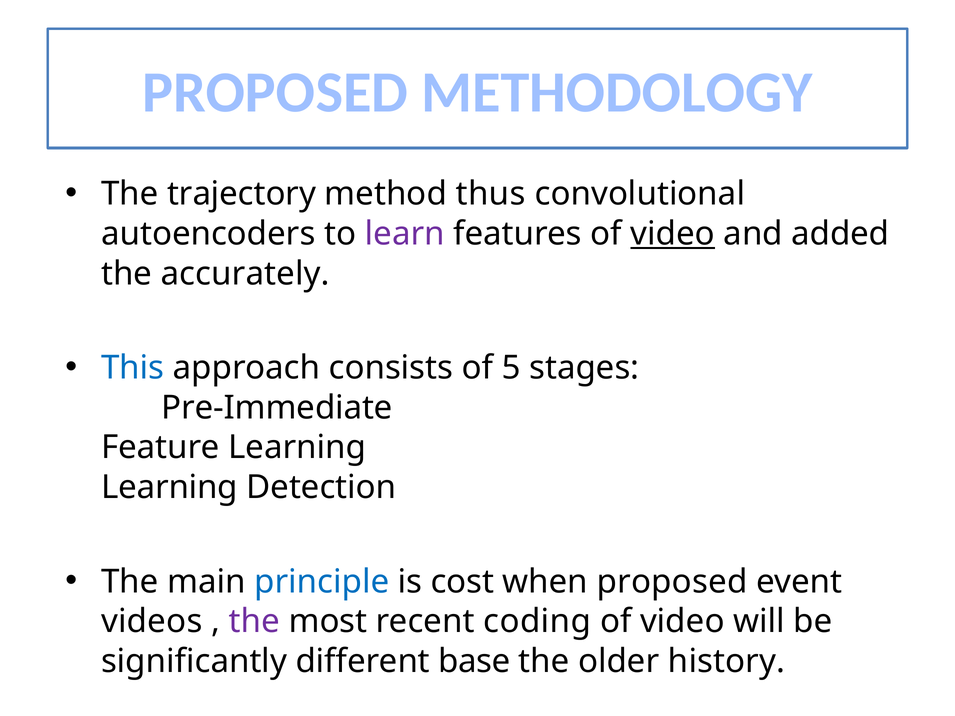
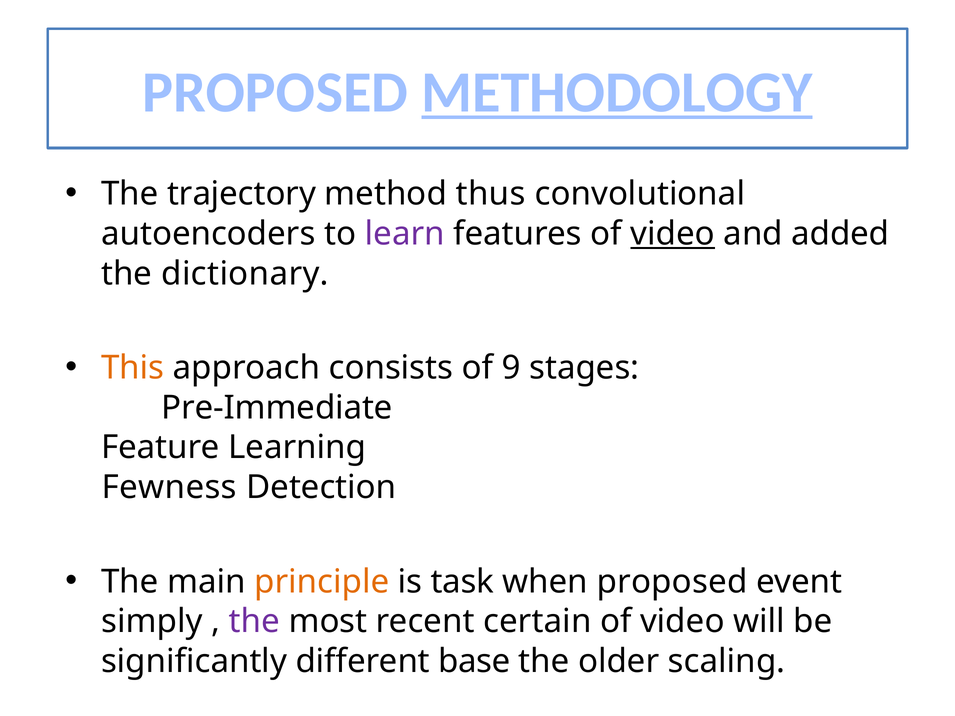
METHODOLOGY underline: none -> present
accurately: accurately -> dictionary
This colour: blue -> orange
5: 5 -> 9
Learning at (169, 487): Learning -> Fewness
principle colour: blue -> orange
cost: cost -> task
videos: videos -> simply
coding: coding -> certain
history: history -> scaling
